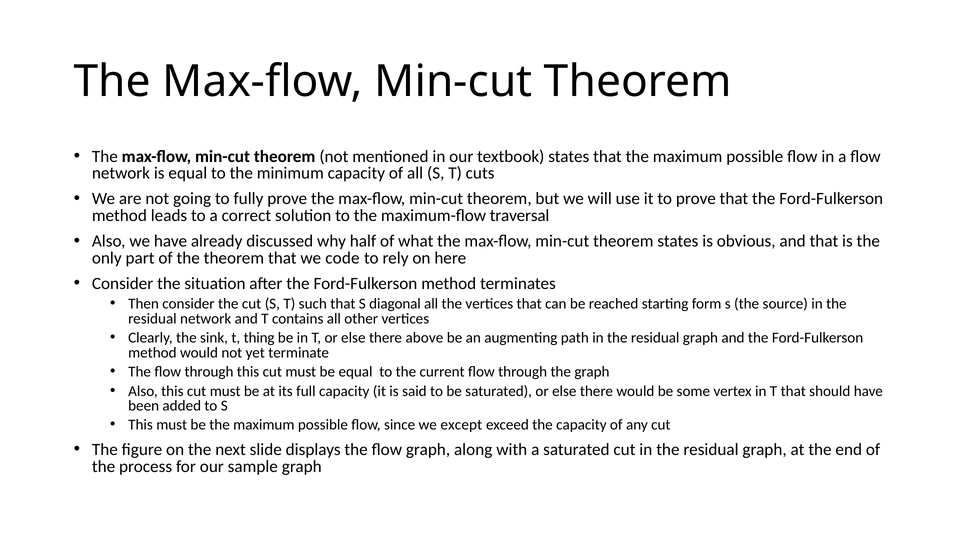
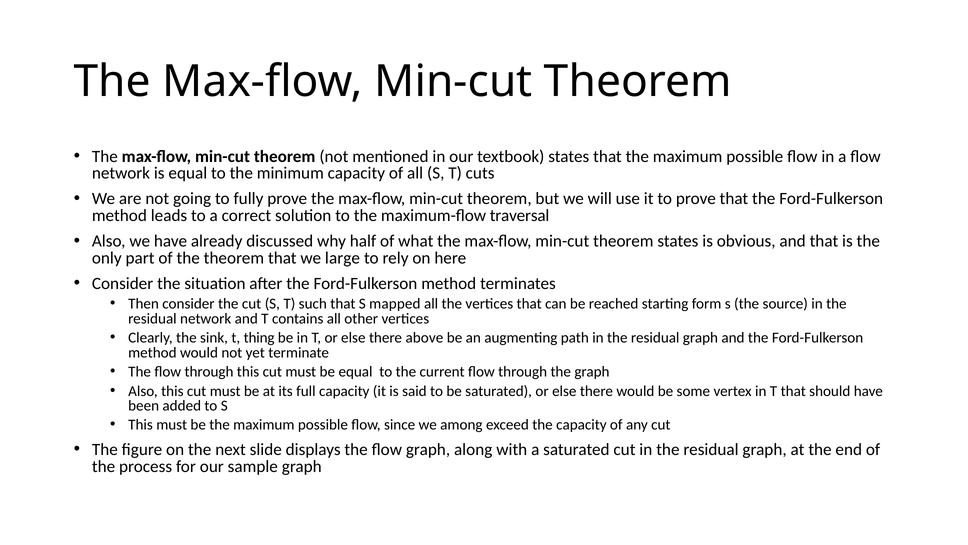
code: code -> large
diagonal: diagonal -> mapped
except: except -> among
